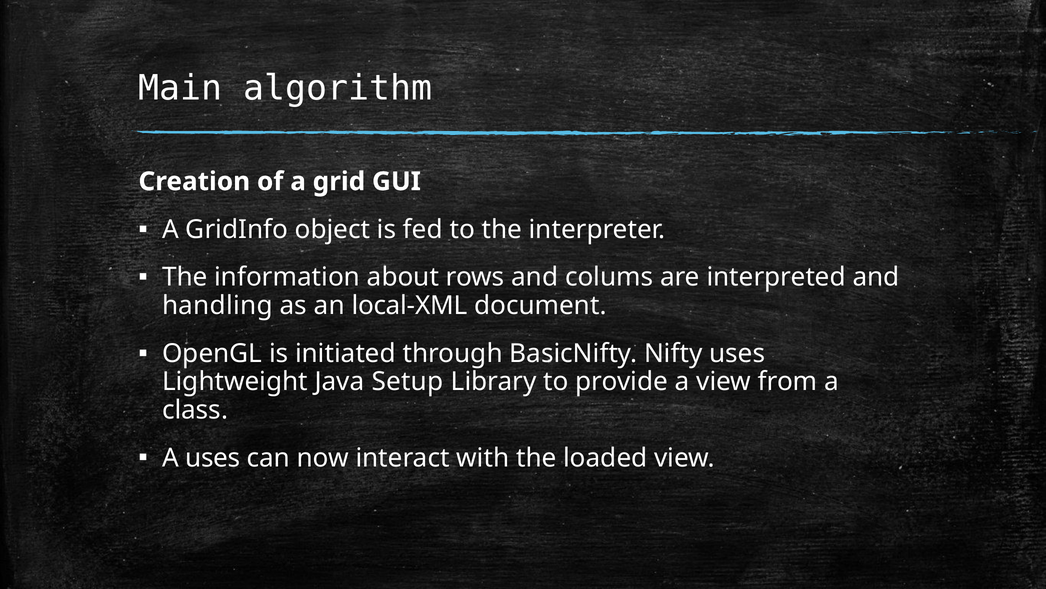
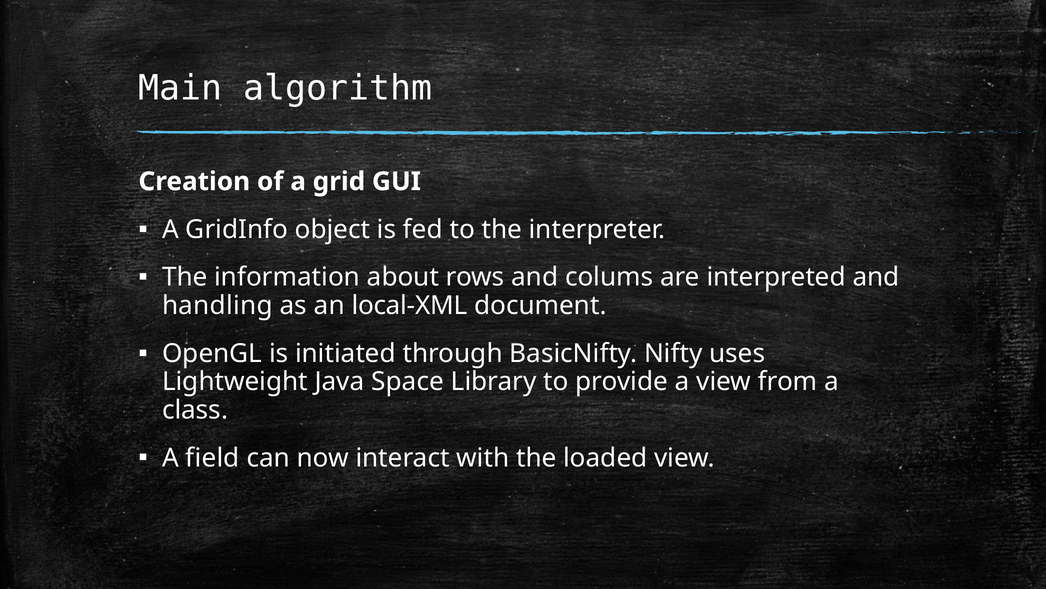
Setup: Setup -> Space
A uses: uses -> field
